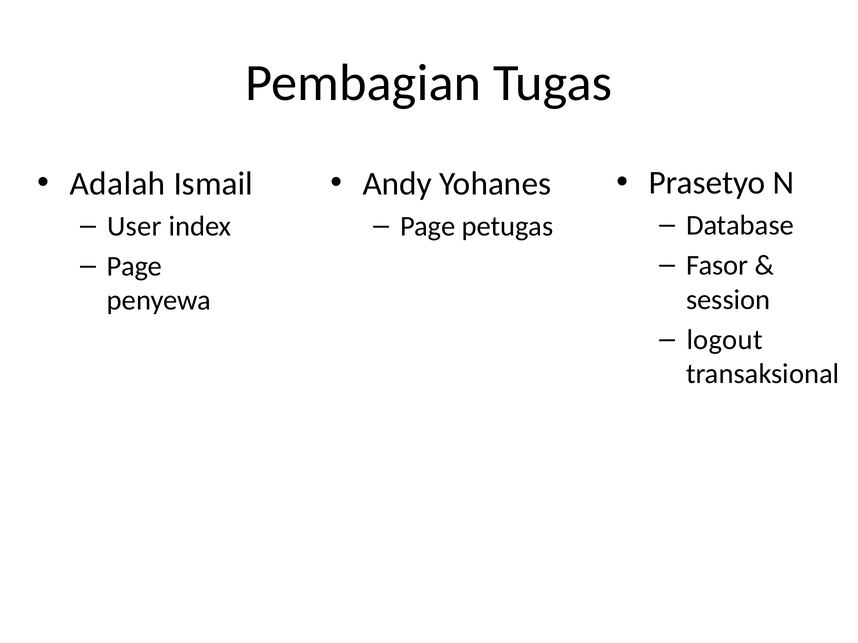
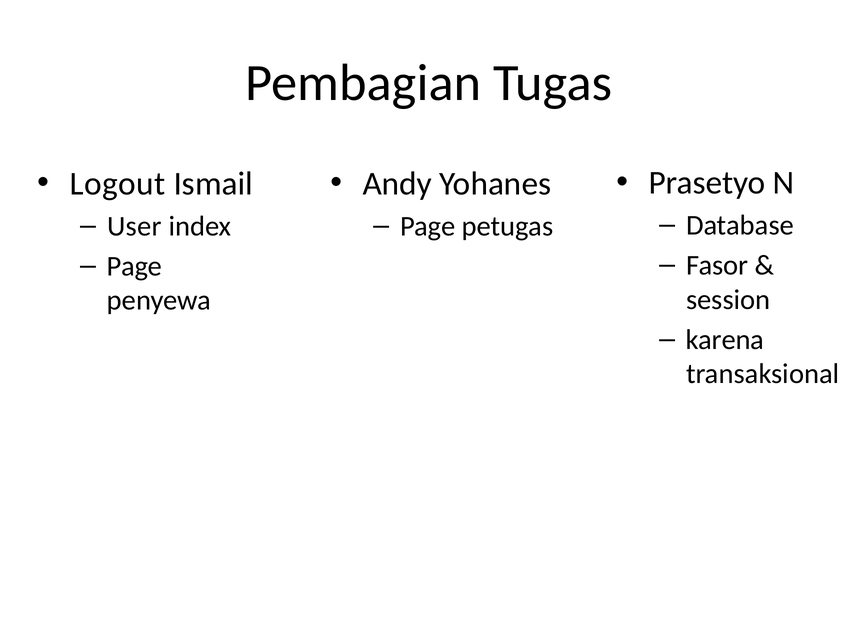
Adalah: Adalah -> Logout
logout: logout -> karena
